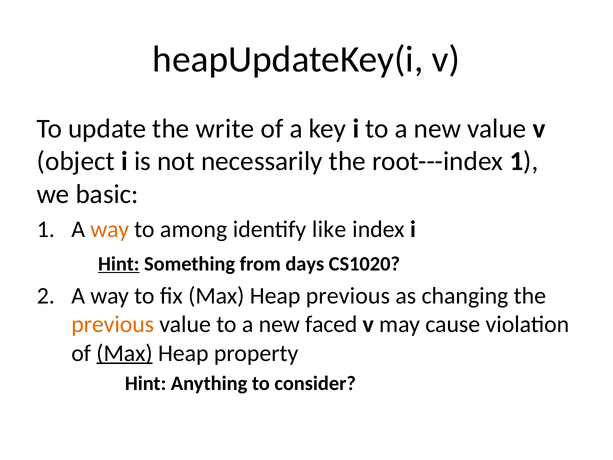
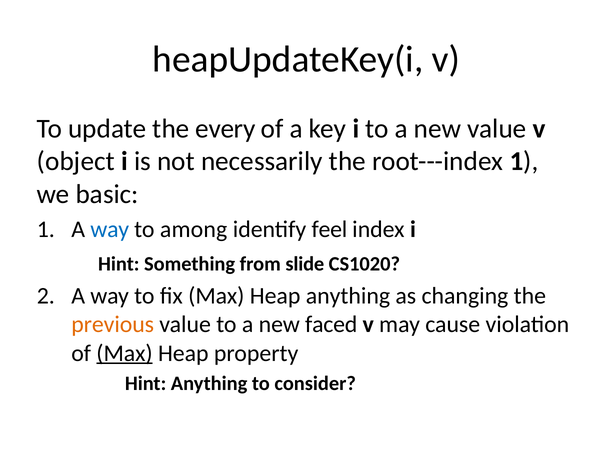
write: write -> every
way at (110, 229) colour: orange -> blue
like: like -> feel
Hint at (119, 264) underline: present -> none
days: days -> slide
Heap previous: previous -> anything
